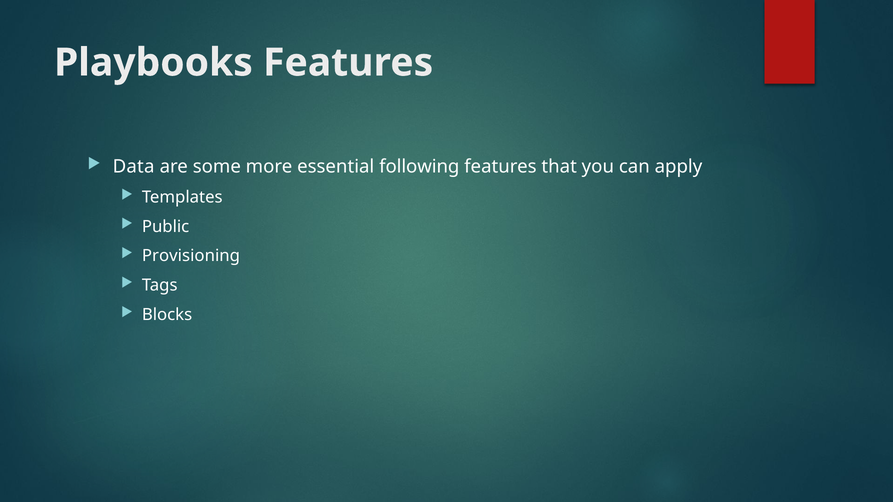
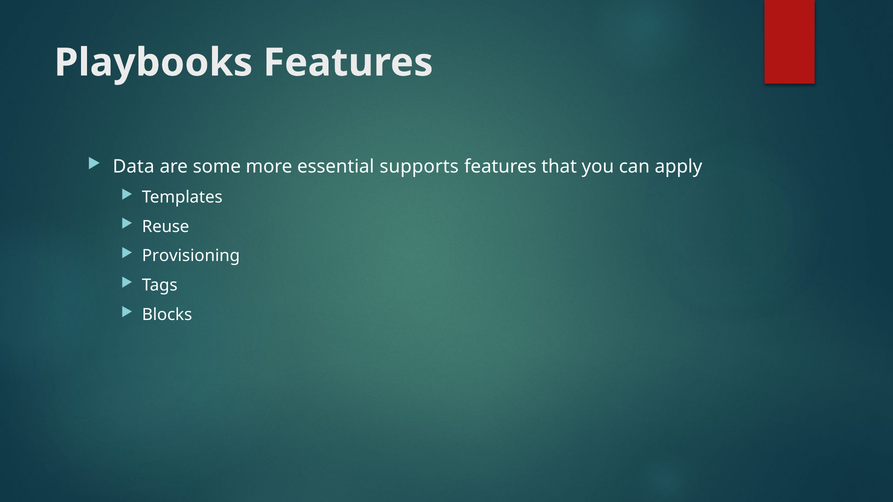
following: following -> supports
Public: Public -> Reuse
